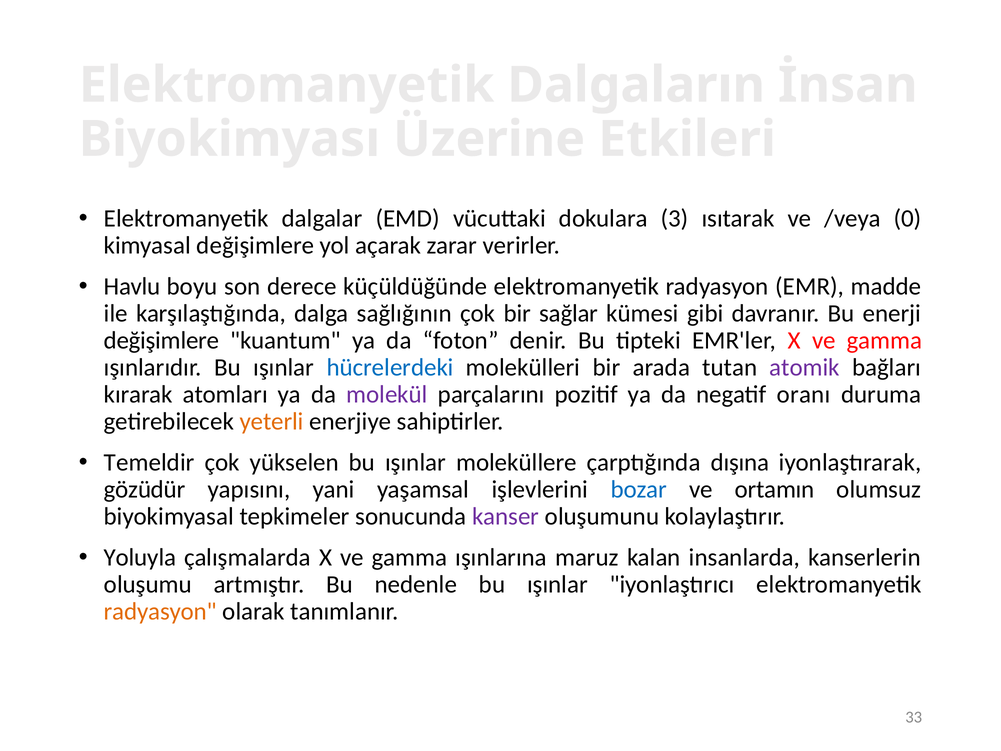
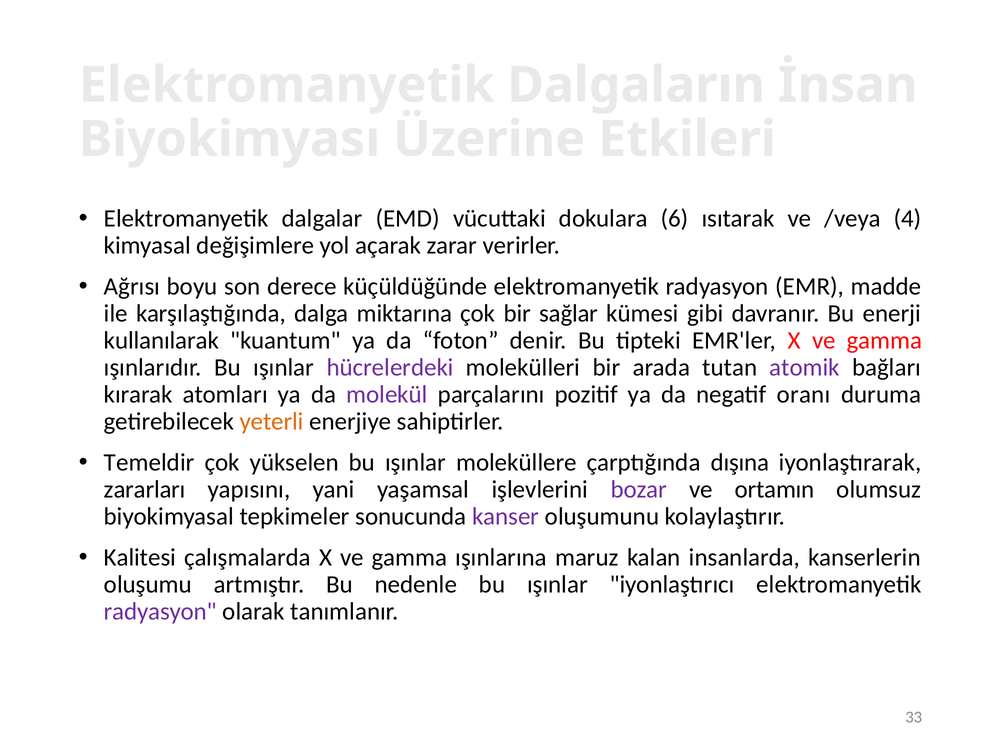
3: 3 -> 6
0: 0 -> 4
Havlu: Havlu -> Ağrısı
sağlığının: sağlığının -> miktarına
değişimlere at (162, 340): değişimlere -> kullanılarak
hücrelerdeki colour: blue -> purple
gözüdür: gözüdür -> zararları
bozar colour: blue -> purple
Yoluyla: Yoluyla -> Kalitesi
radyasyon at (160, 611) colour: orange -> purple
